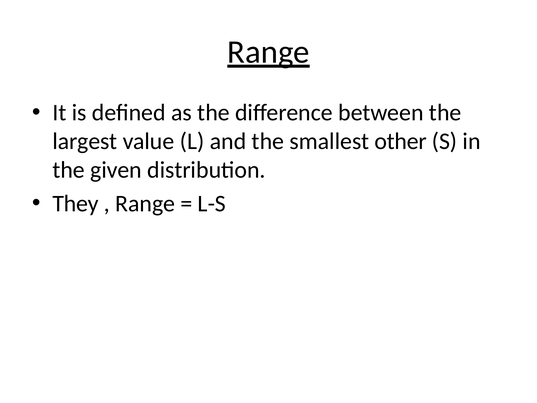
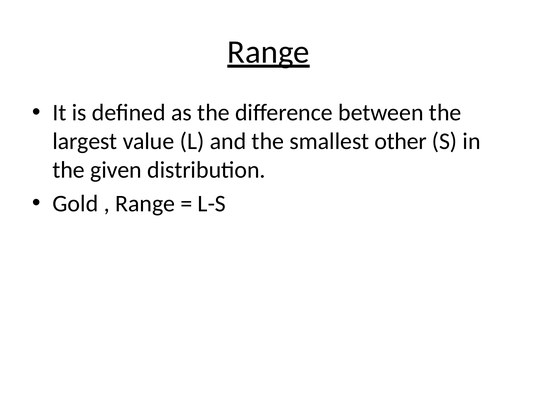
They: They -> Gold
